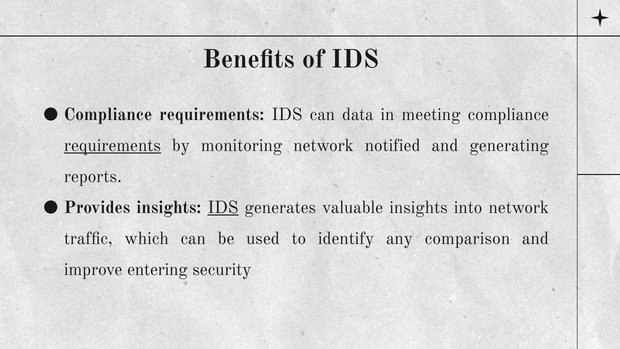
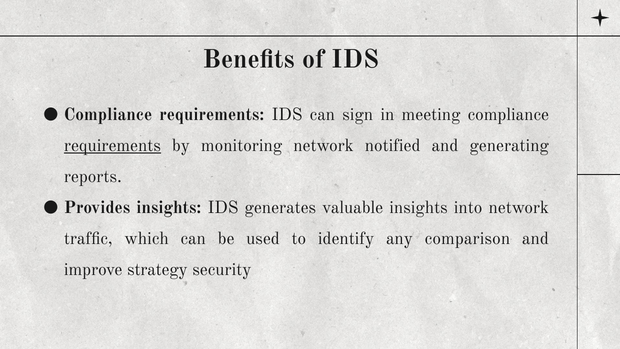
data: data -> sign
IDS at (223, 208) underline: present -> none
entering: entering -> strategy
